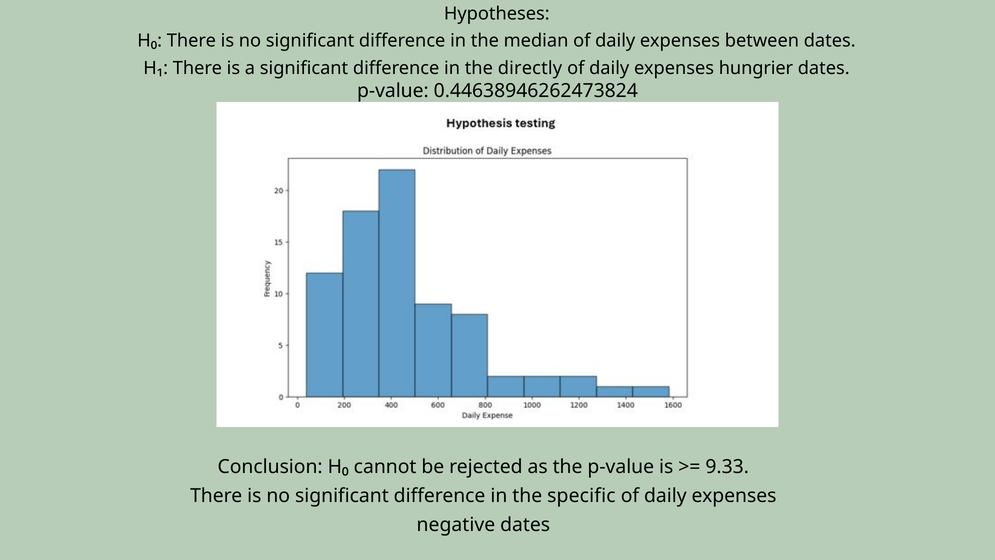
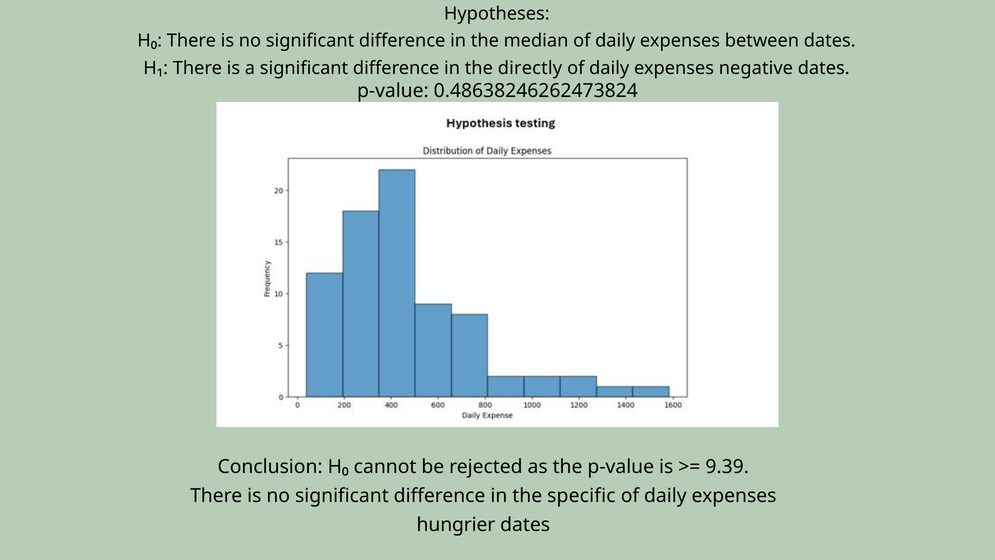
hungrier: hungrier -> negative
0.44638946262473824: 0.44638946262473824 -> 0.48638246262473824
9.33: 9.33 -> 9.39
negative: negative -> hungrier
